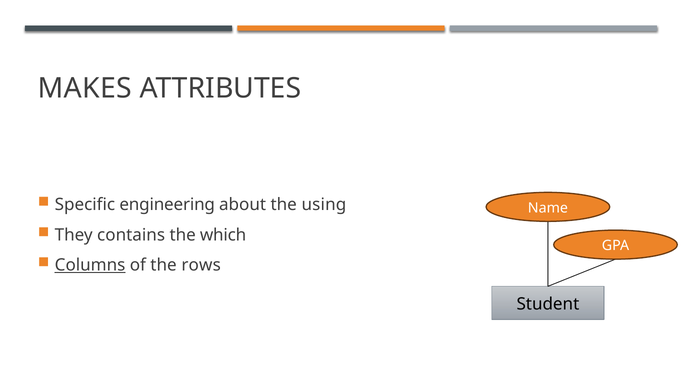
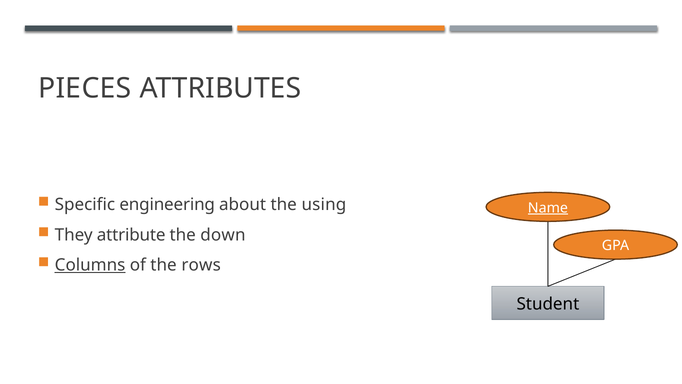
MAKES: MAKES -> PIECES
Name underline: none -> present
contains: contains -> attribute
which: which -> down
